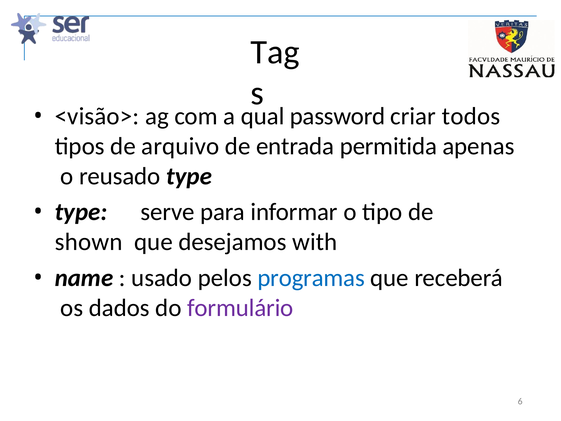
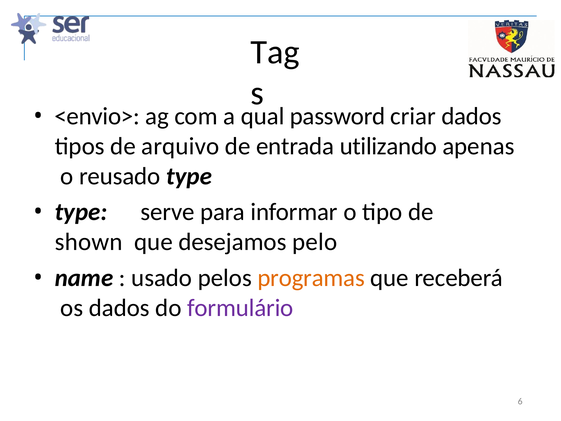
<visão>: <visão> -> <envio>
criar todos: todos -> dados
permitida: permitida -> utilizando
with: with -> pelo
programas colour: blue -> orange
